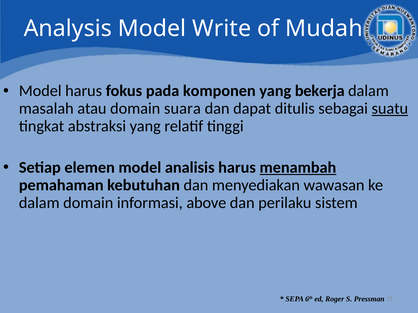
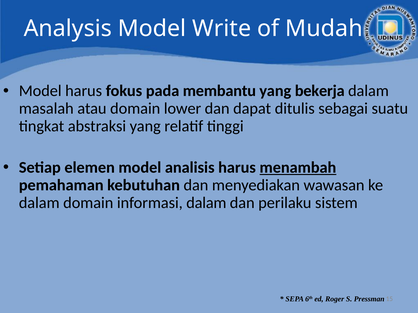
komponen: komponen -> membantu
suara: suara -> lower
suatu underline: present -> none
informasi above: above -> dalam
